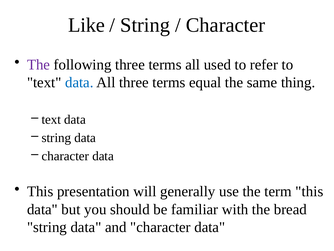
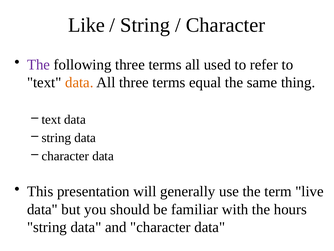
data at (79, 82) colour: blue -> orange
term this: this -> live
bread: bread -> hours
